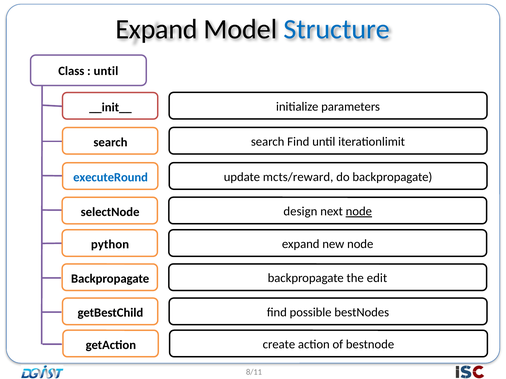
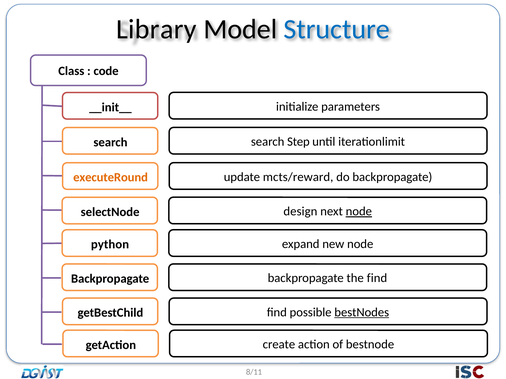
Expand at (157, 29): Expand -> Library
until at (106, 71): until -> code
search Find: Find -> Step
executeRound colour: blue -> orange
the edit: edit -> find
bestNodes underline: none -> present
